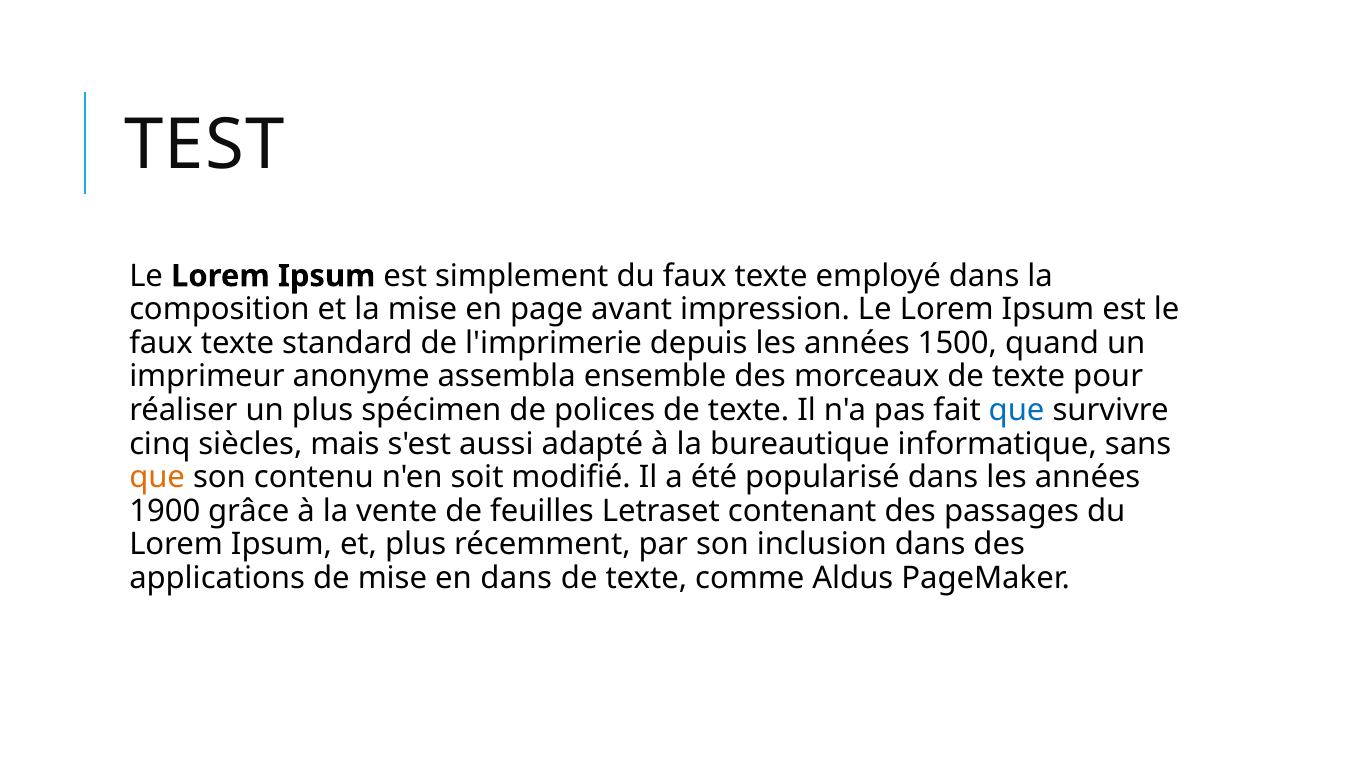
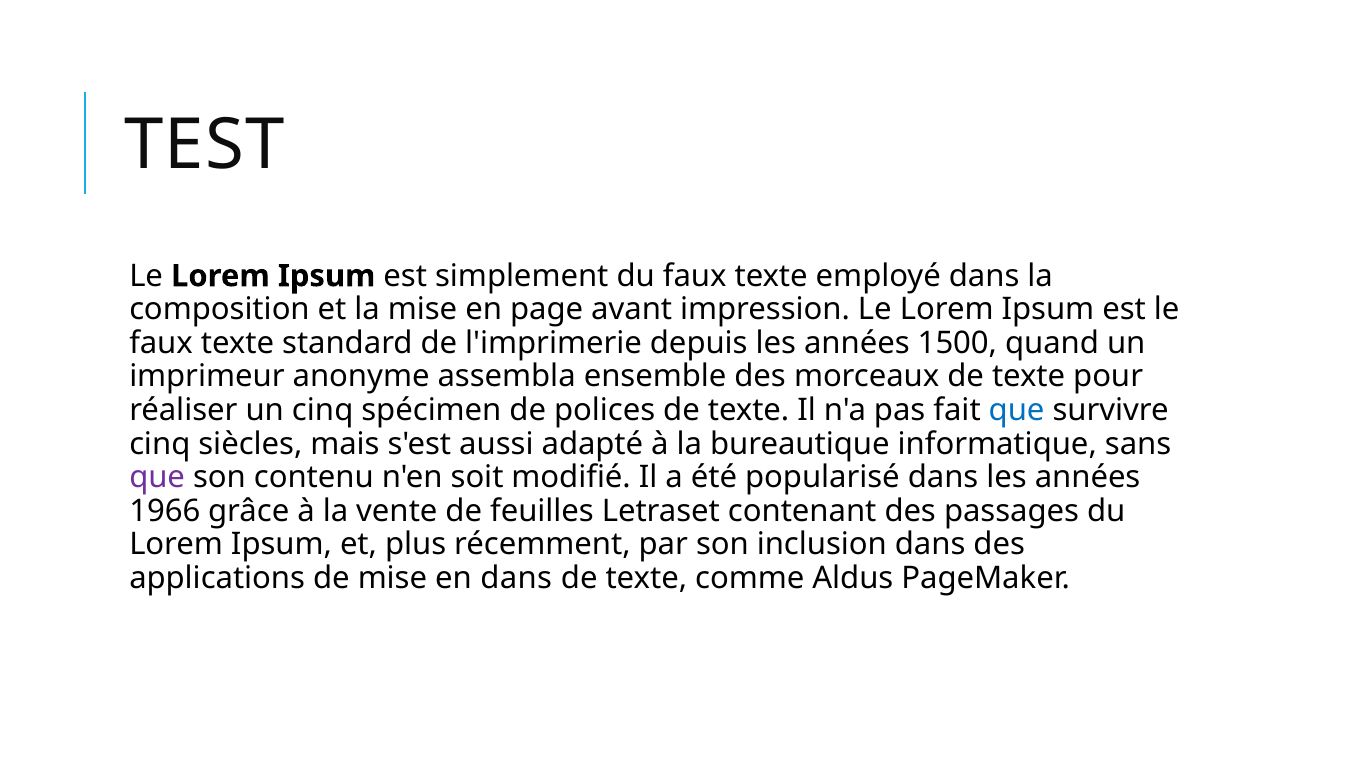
un plus: plus -> cinq
que at (157, 478) colour: orange -> purple
1900: 1900 -> 1966
